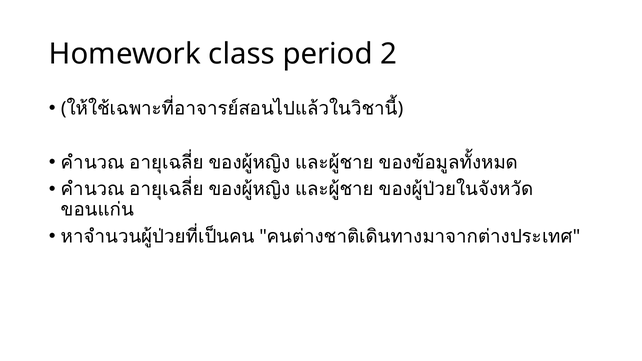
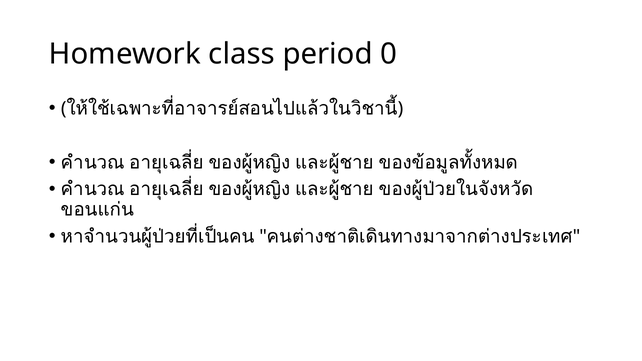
2: 2 -> 0
